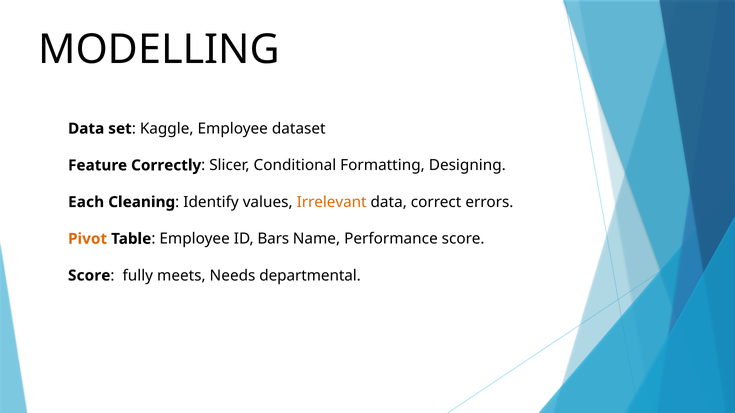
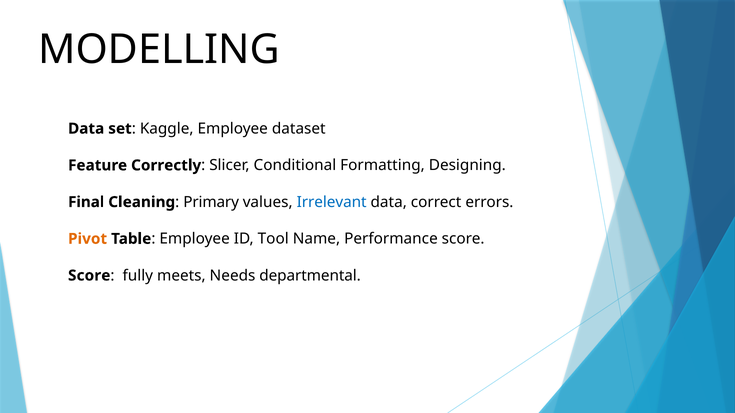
Each: Each -> Final
Identify: Identify -> Primary
Irrelevant colour: orange -> blue
Bars: Bars -> Tool
